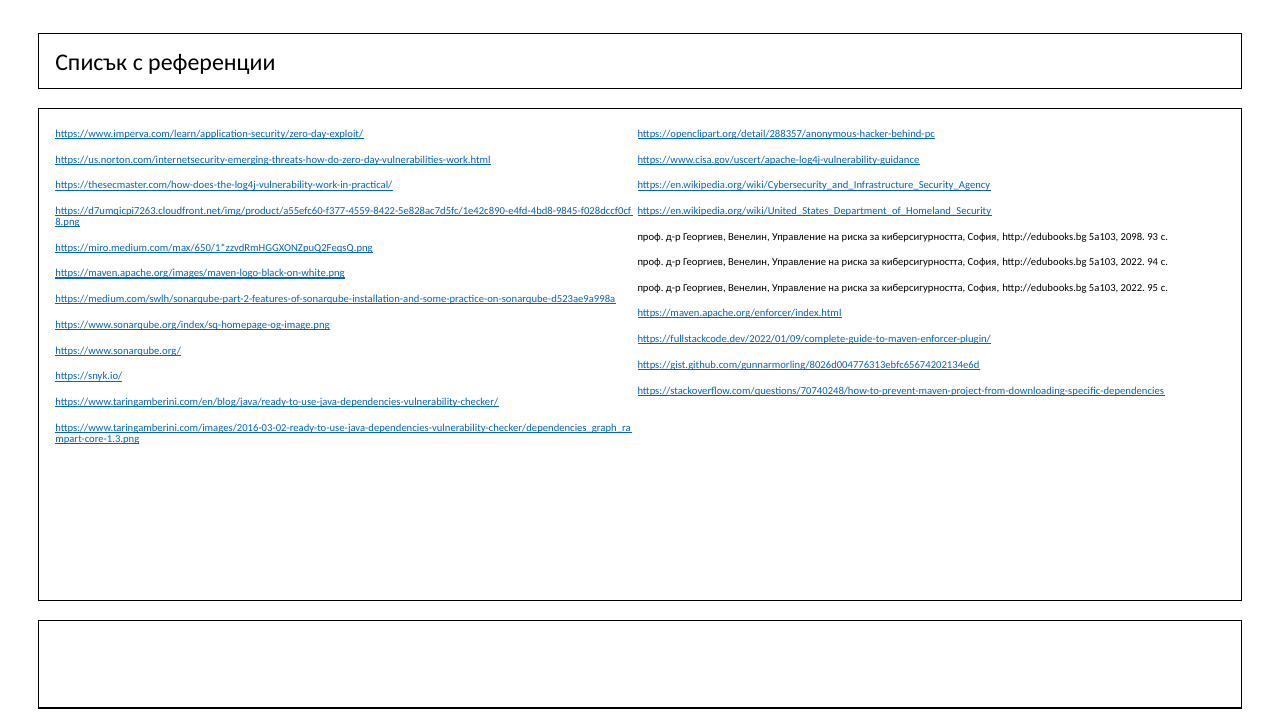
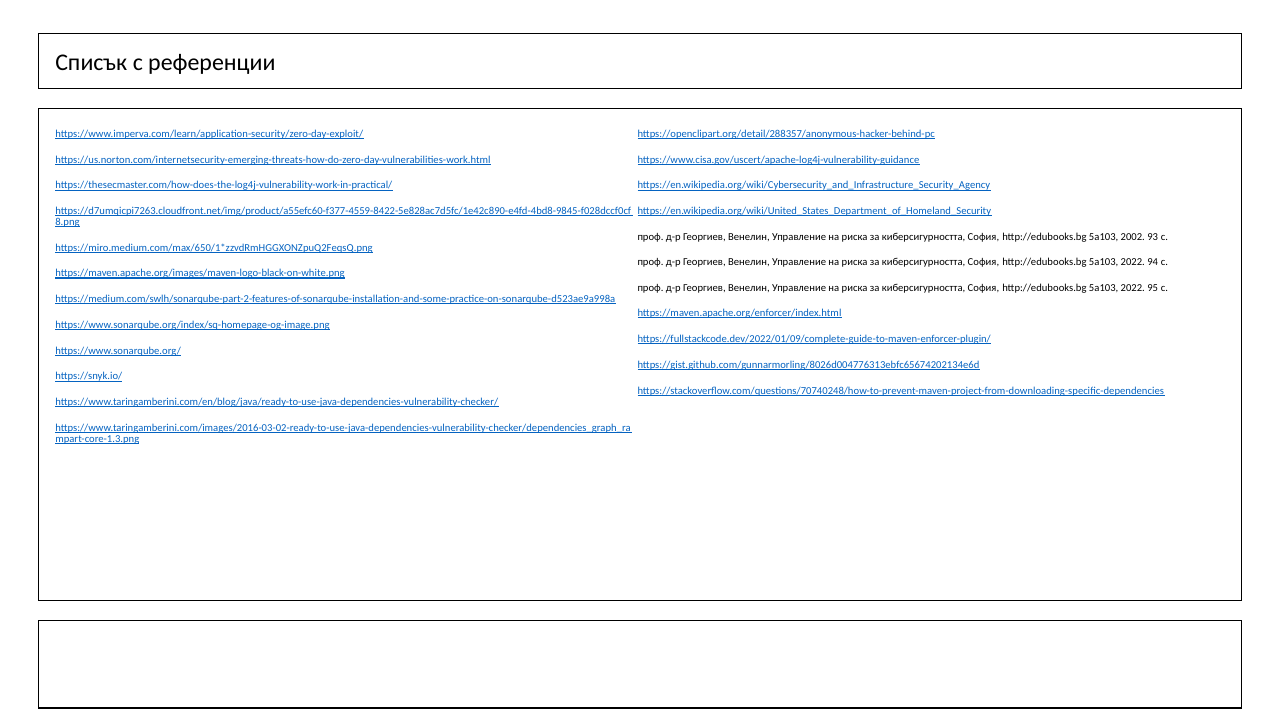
2098: 2098 -> 2002
